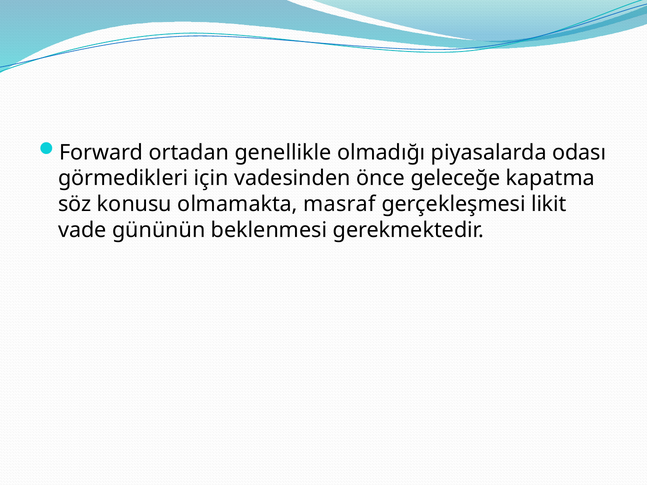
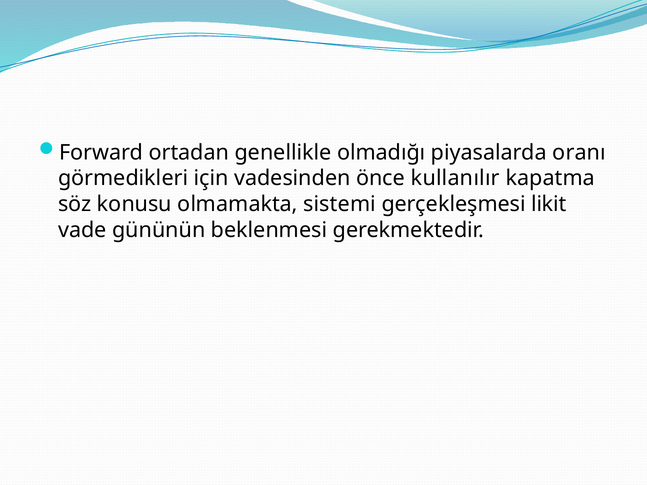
odası: odası -> oranı
geleceğe: geleceğe -> kullanılır
masraf: masraf -> sistemi
